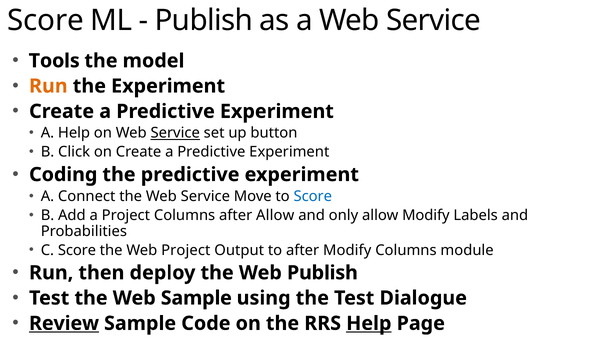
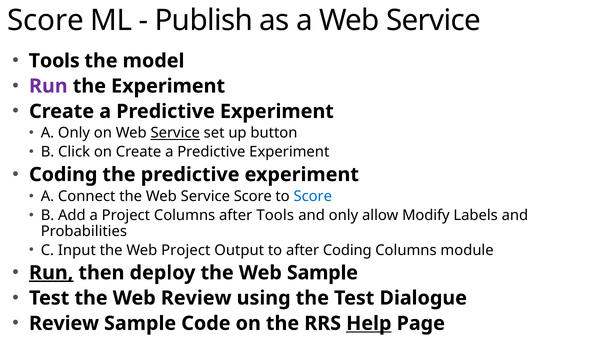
Run at (48, 86) colour: orange -> purple
A Help: Help -> Only
Service Move: Move -> Score
after Allow: Allow -> Tools
C Score: Score -> Input
after Modify: Modify -> Coding
Run at (51, 273) underline: none -> present
Web Publish: Publish -> Sample
Web Sample: Sample -> Review
Review at (64, 323) underline: present -> none
